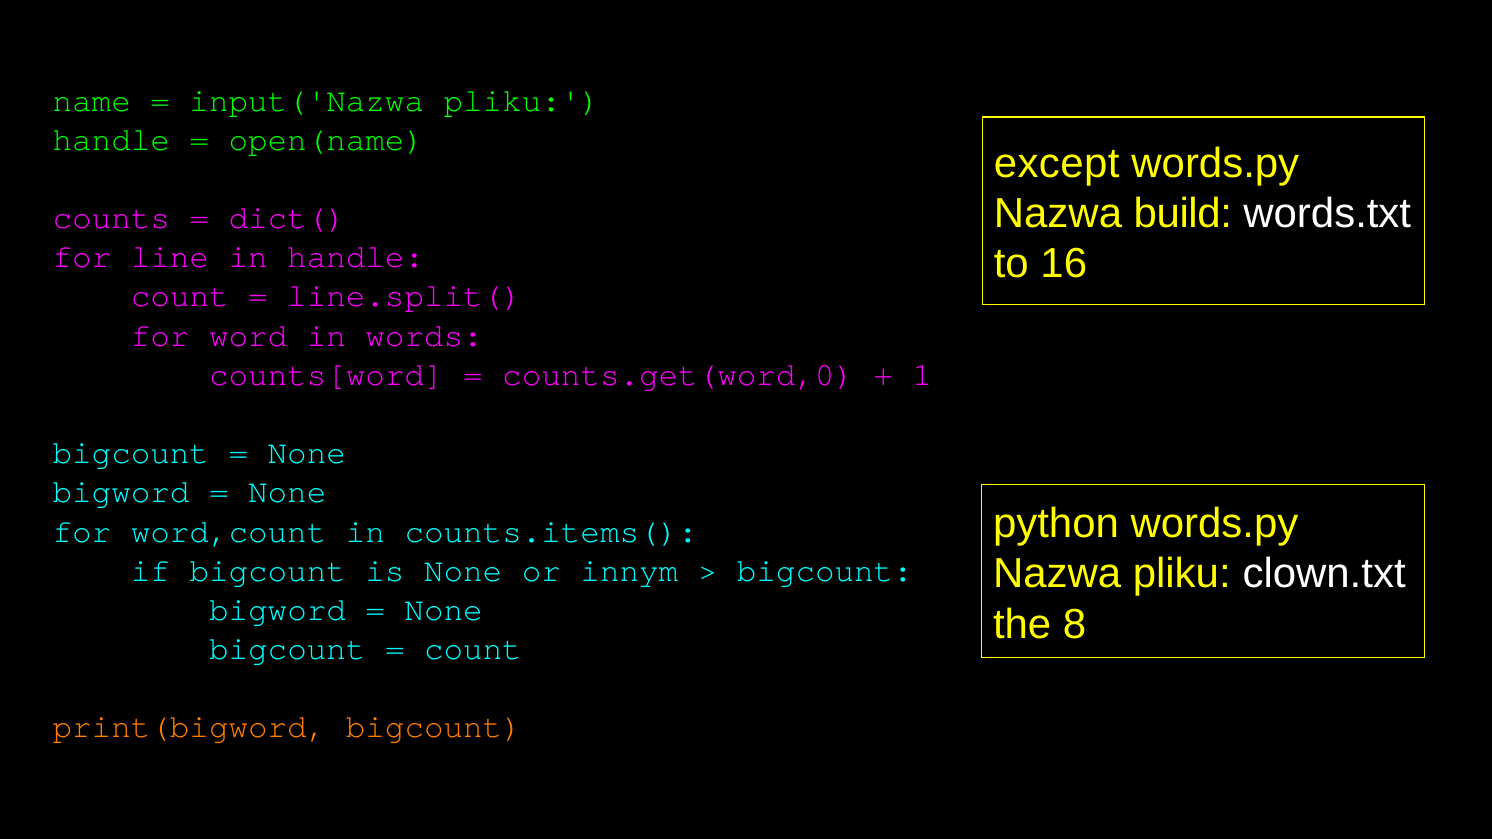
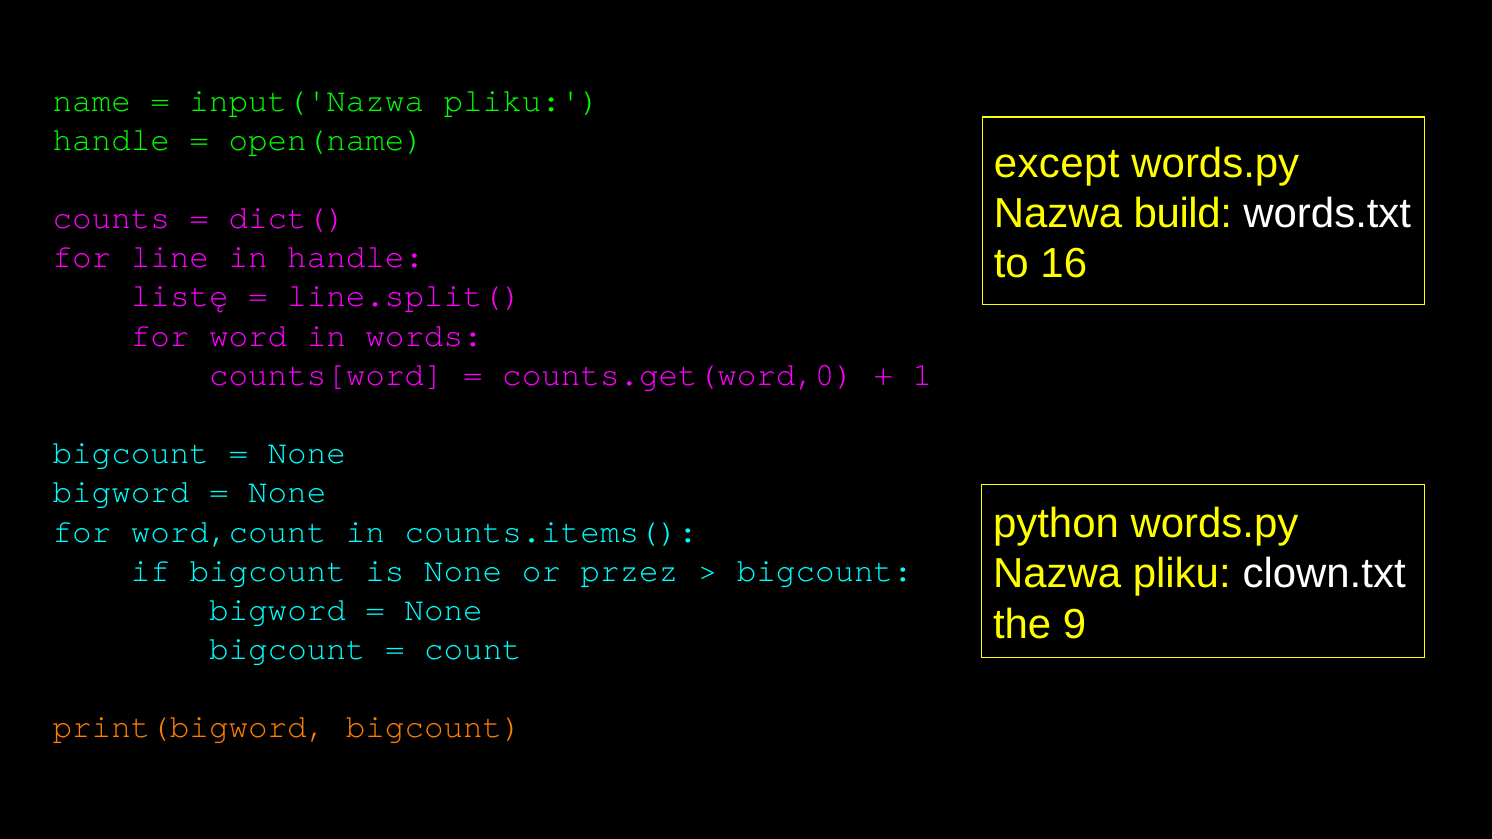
count at (180, 296): count -> listę
innym: innym -> przez
8: 8 -> 9
